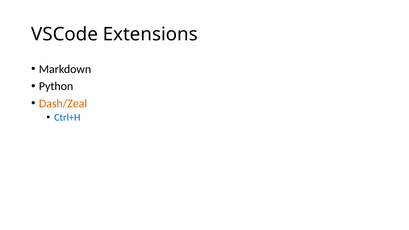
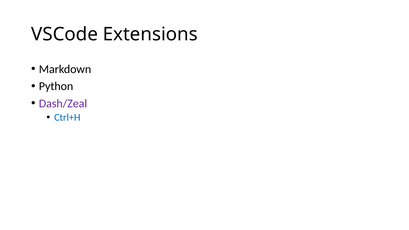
Dash/Zeal colour: orange -> purple
